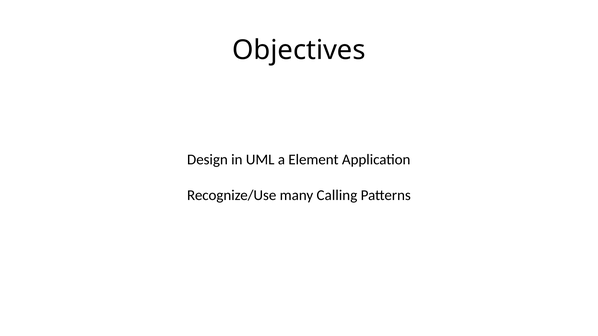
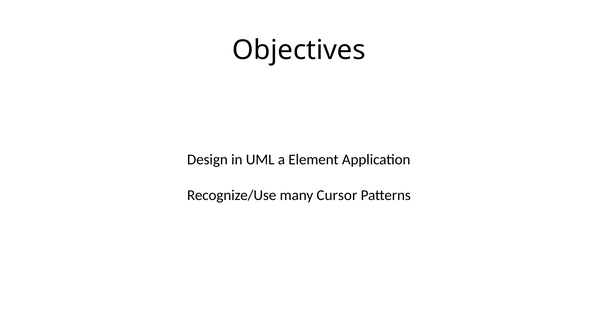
Calling: Calling -> Cursor
